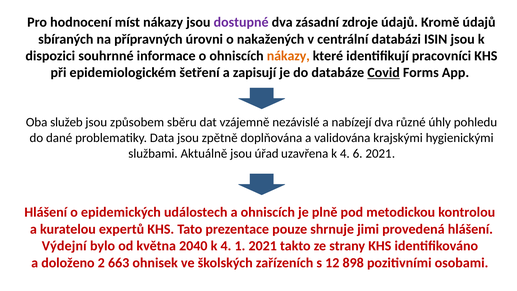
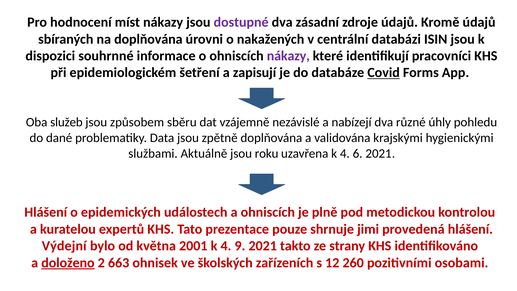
na přípravných: přípravných -> doplňována
nákazy at (288, 56) colour: orange -> purple
úřad: úřad -> roku
2040: 2040 -> 2001
1: 1 -> 9
doloženo underline: none -> present
898: 898 -> 260
